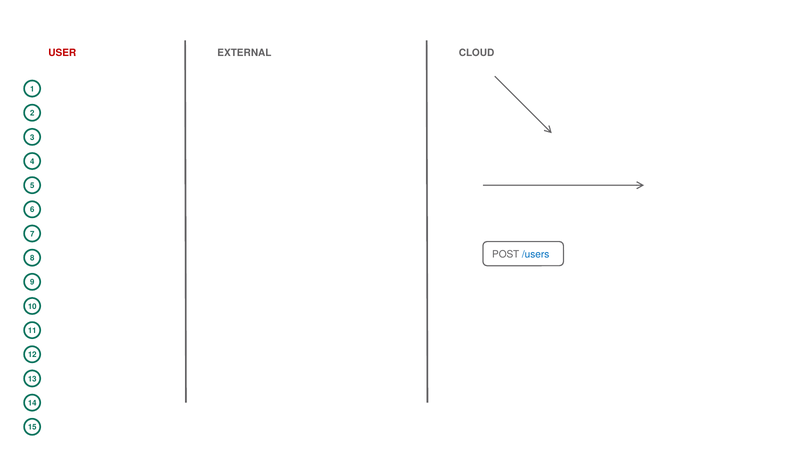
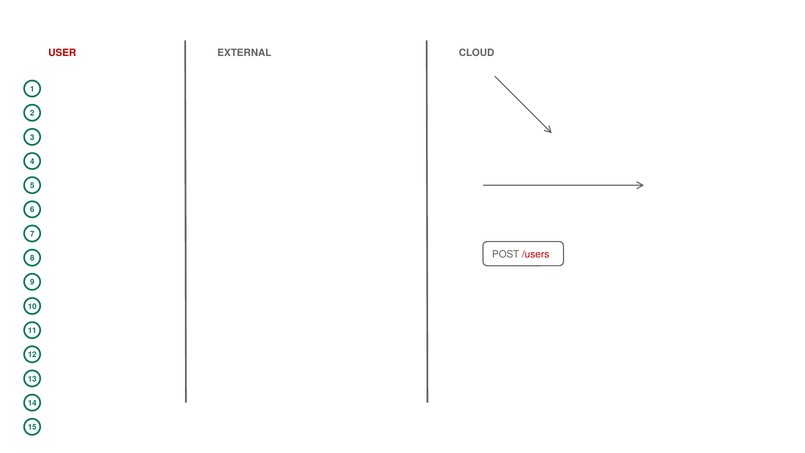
/users colour: blue -> red
